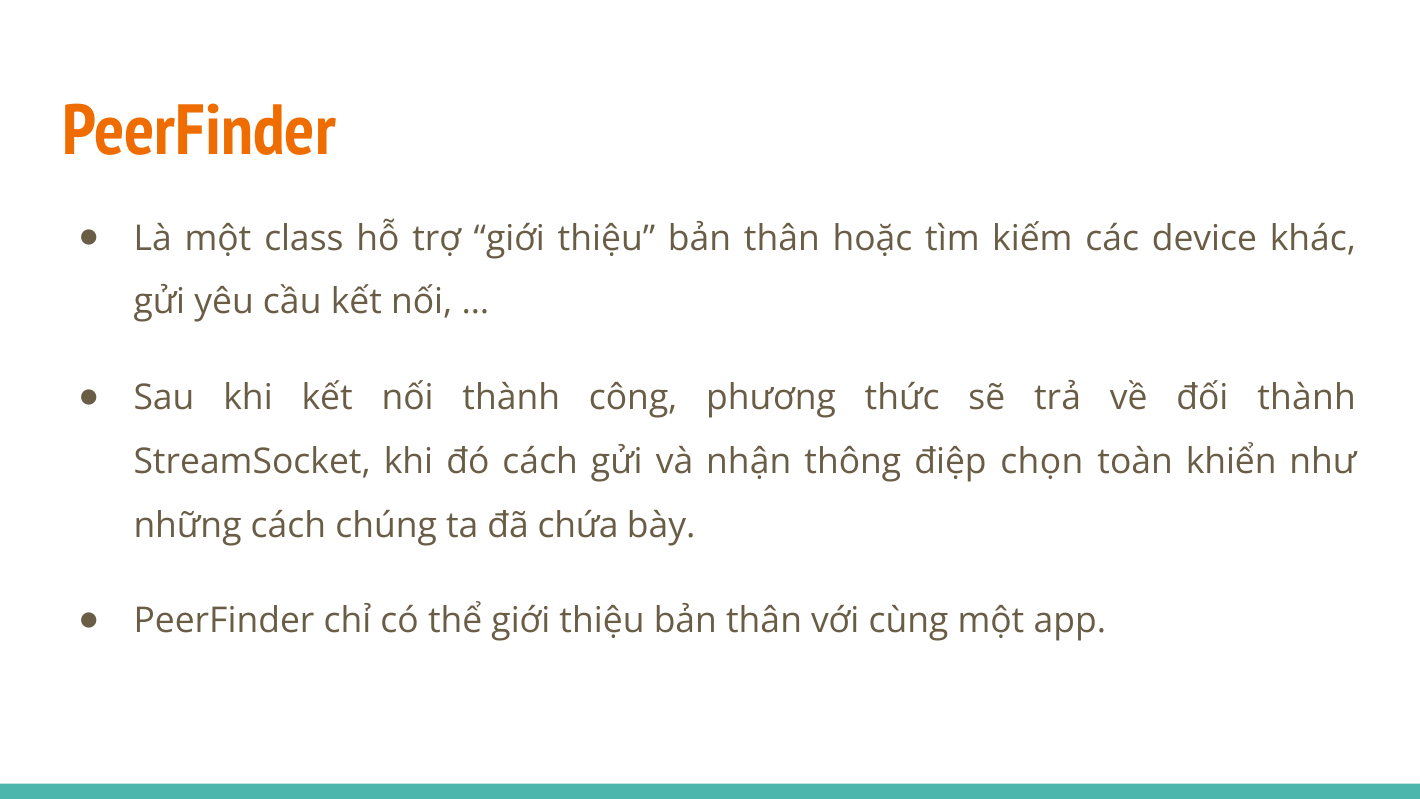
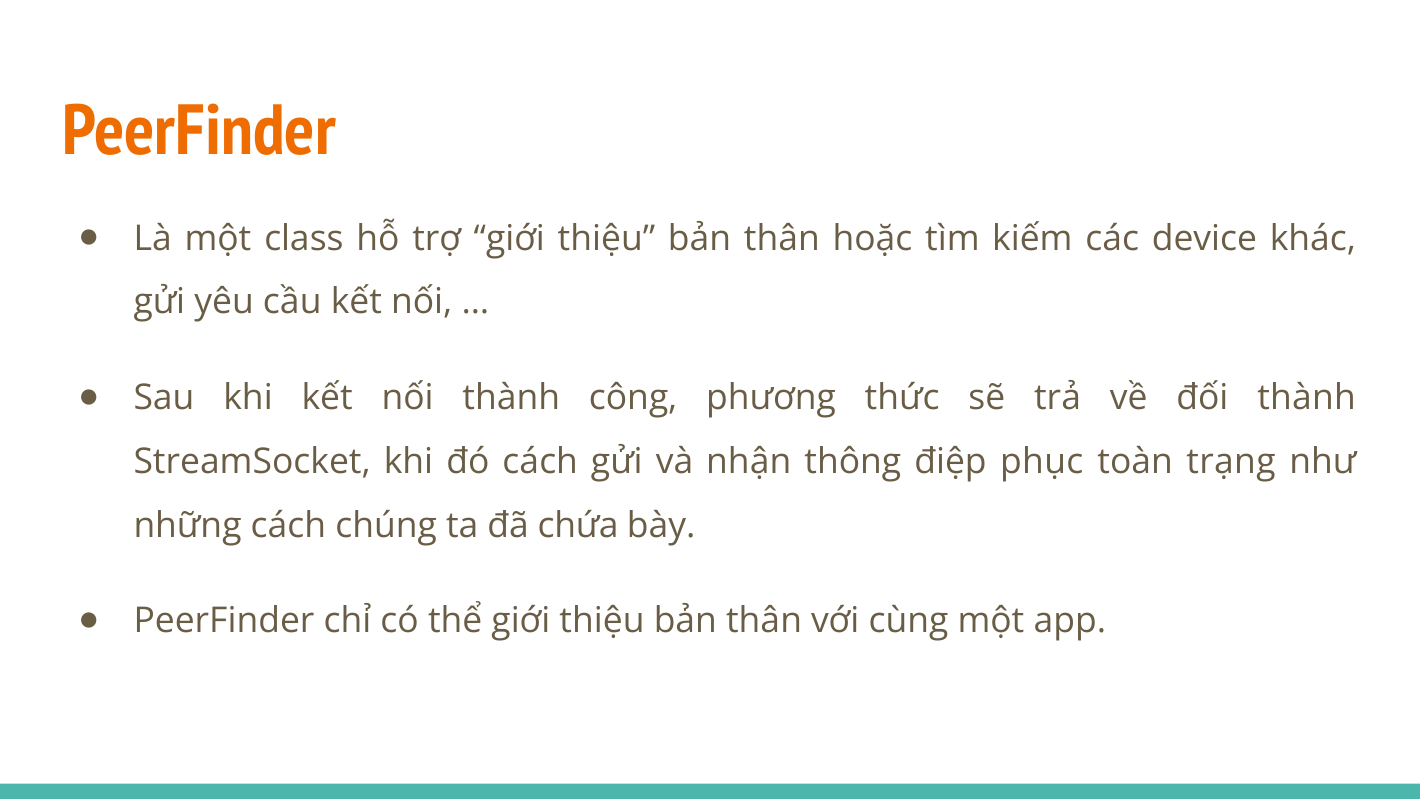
chọn: chọn -> phục
khiển: khiển -> trạng
